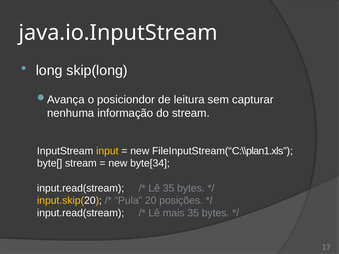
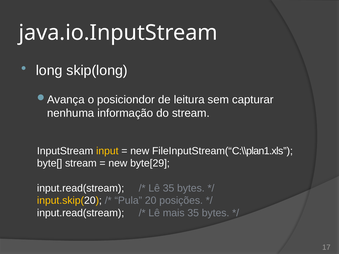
byte[34: byte[34 -> byte[29
